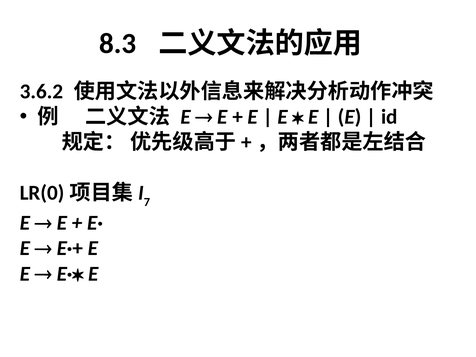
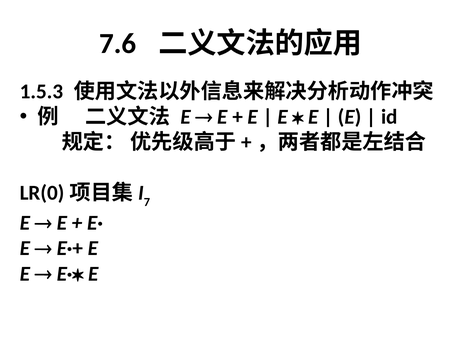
8.3: 8.3 -> 7.6
3.6.2: 3.6.2 -> 1.5.3
